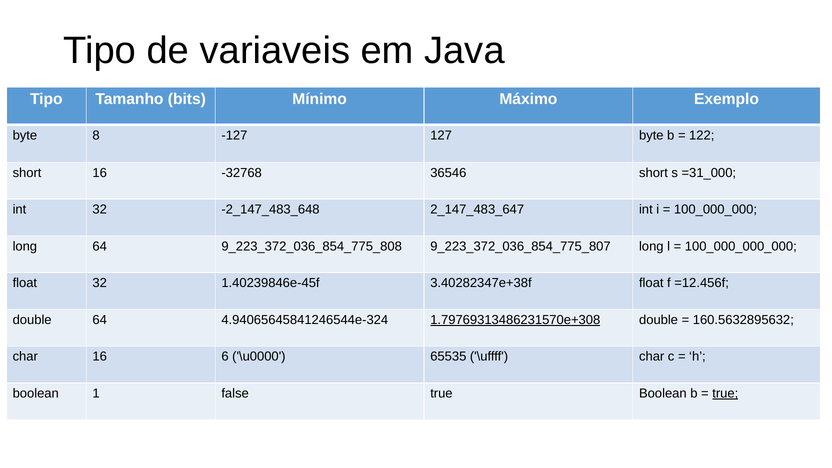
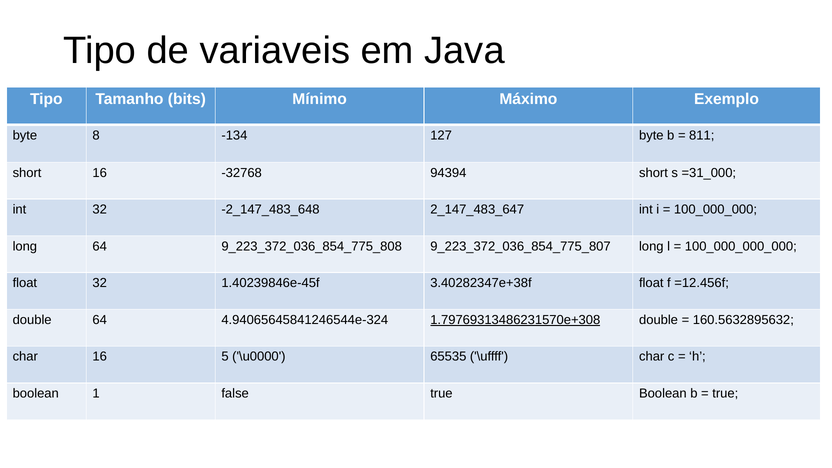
-127: -127 -> -134
122: 122 -> 811
36546: 36546 -> 94394
6: 6 -> 5
true at (725, 393) underline: present -> none
